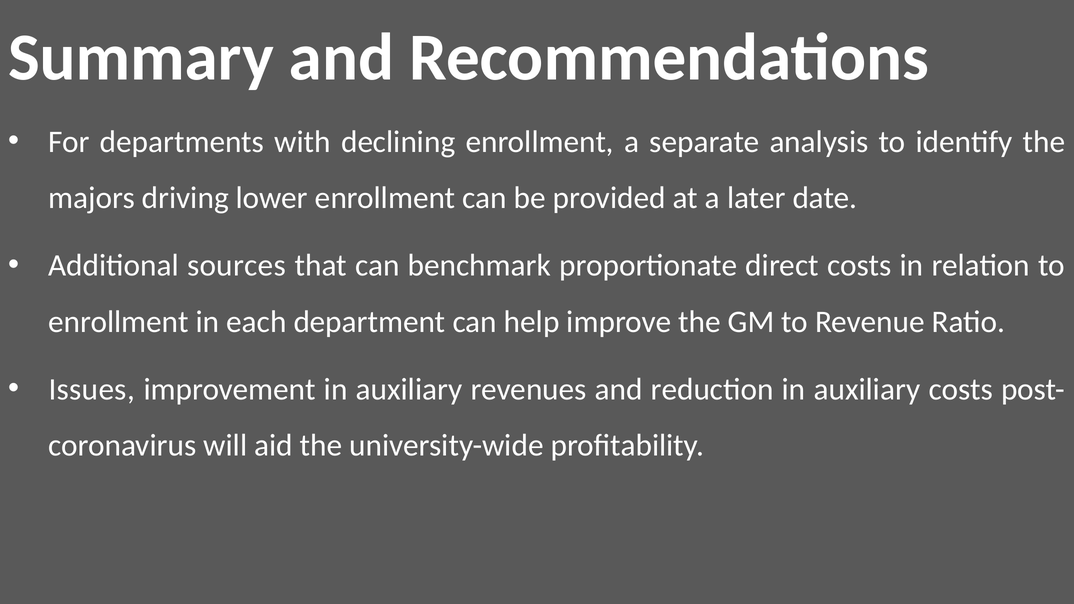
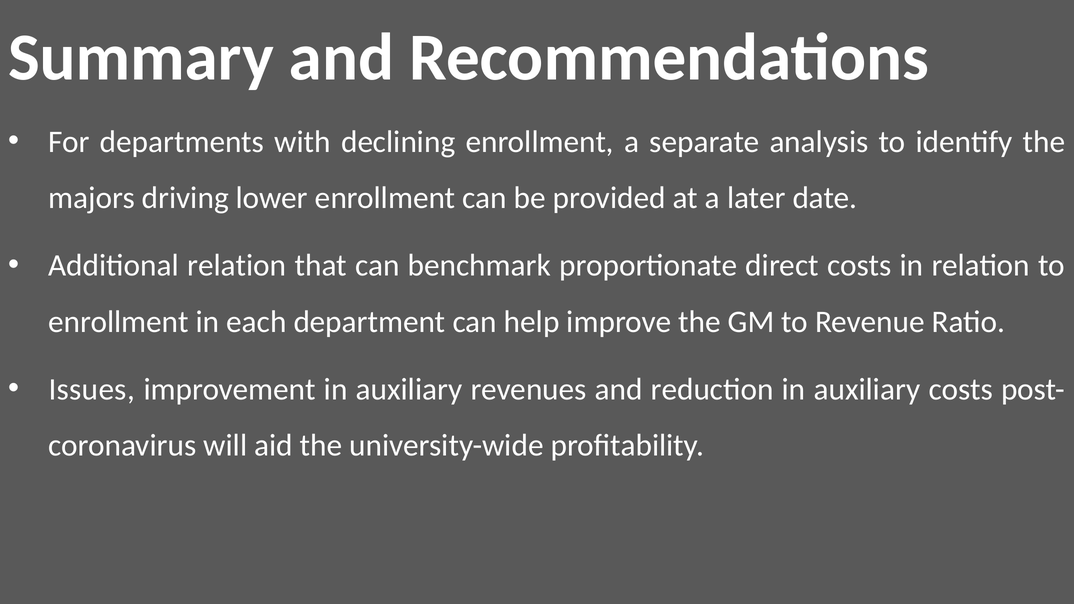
Additional sources: sources -> relation
